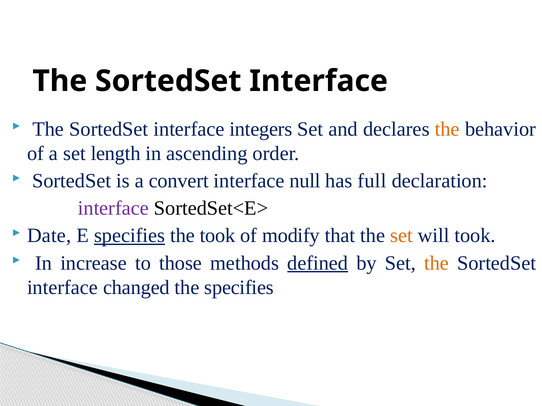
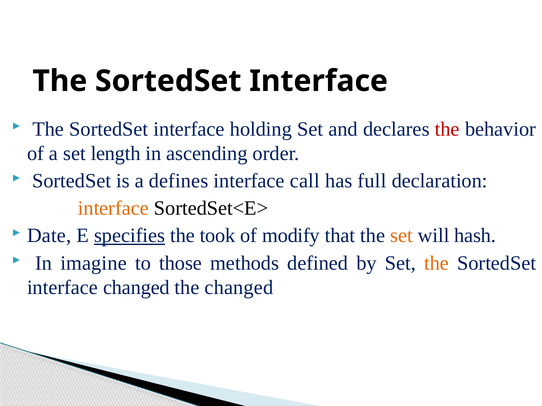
integers: integers -> holding
the at (447, 129) colour: orange -> red
convert: convert -> defines
null: null -> call
interface at (113, 208) colour: purple -> orange
will took: took -> hash
increase: increase -> imagine
defined underline: present -> none
the specifies: specifies -> changed
